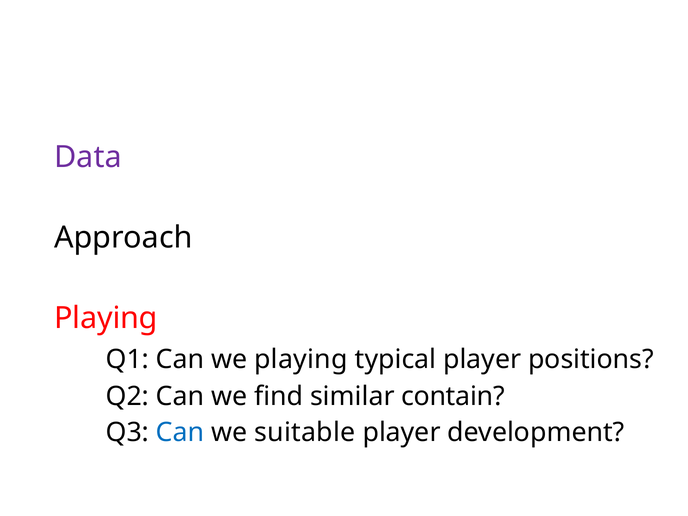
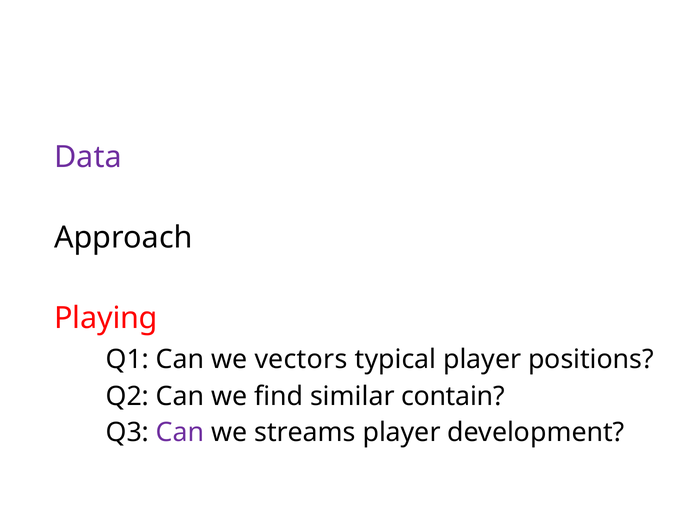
we playing: playing -> vectors
Can at (180, 432) colour: blue -> purple
suitable: suitable -> streams
